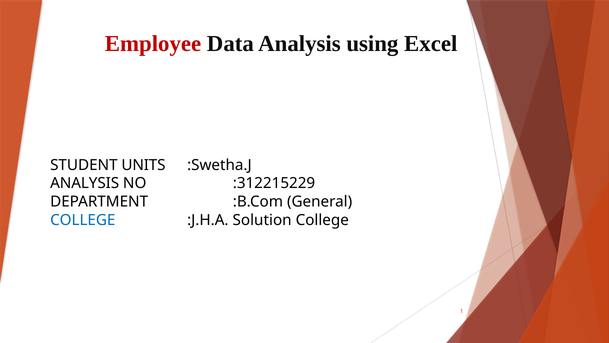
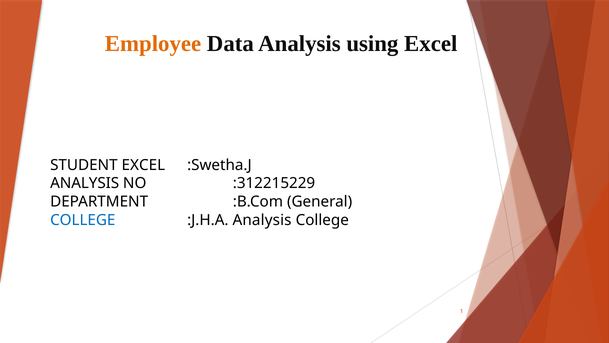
Employee colour: red -> orange
STUDENT UNITS: UNITS -> EXCEL
:J.H.A Solution: Solution -> Analysis
